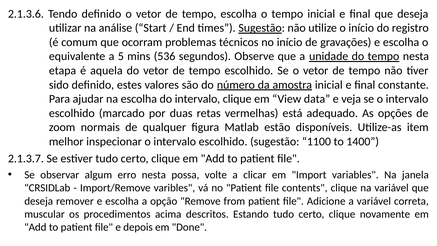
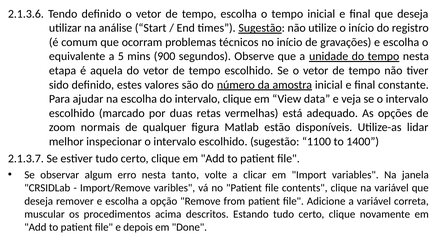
536: 536 -> 900
item: item -> lidar
possa: possa -> tanto
